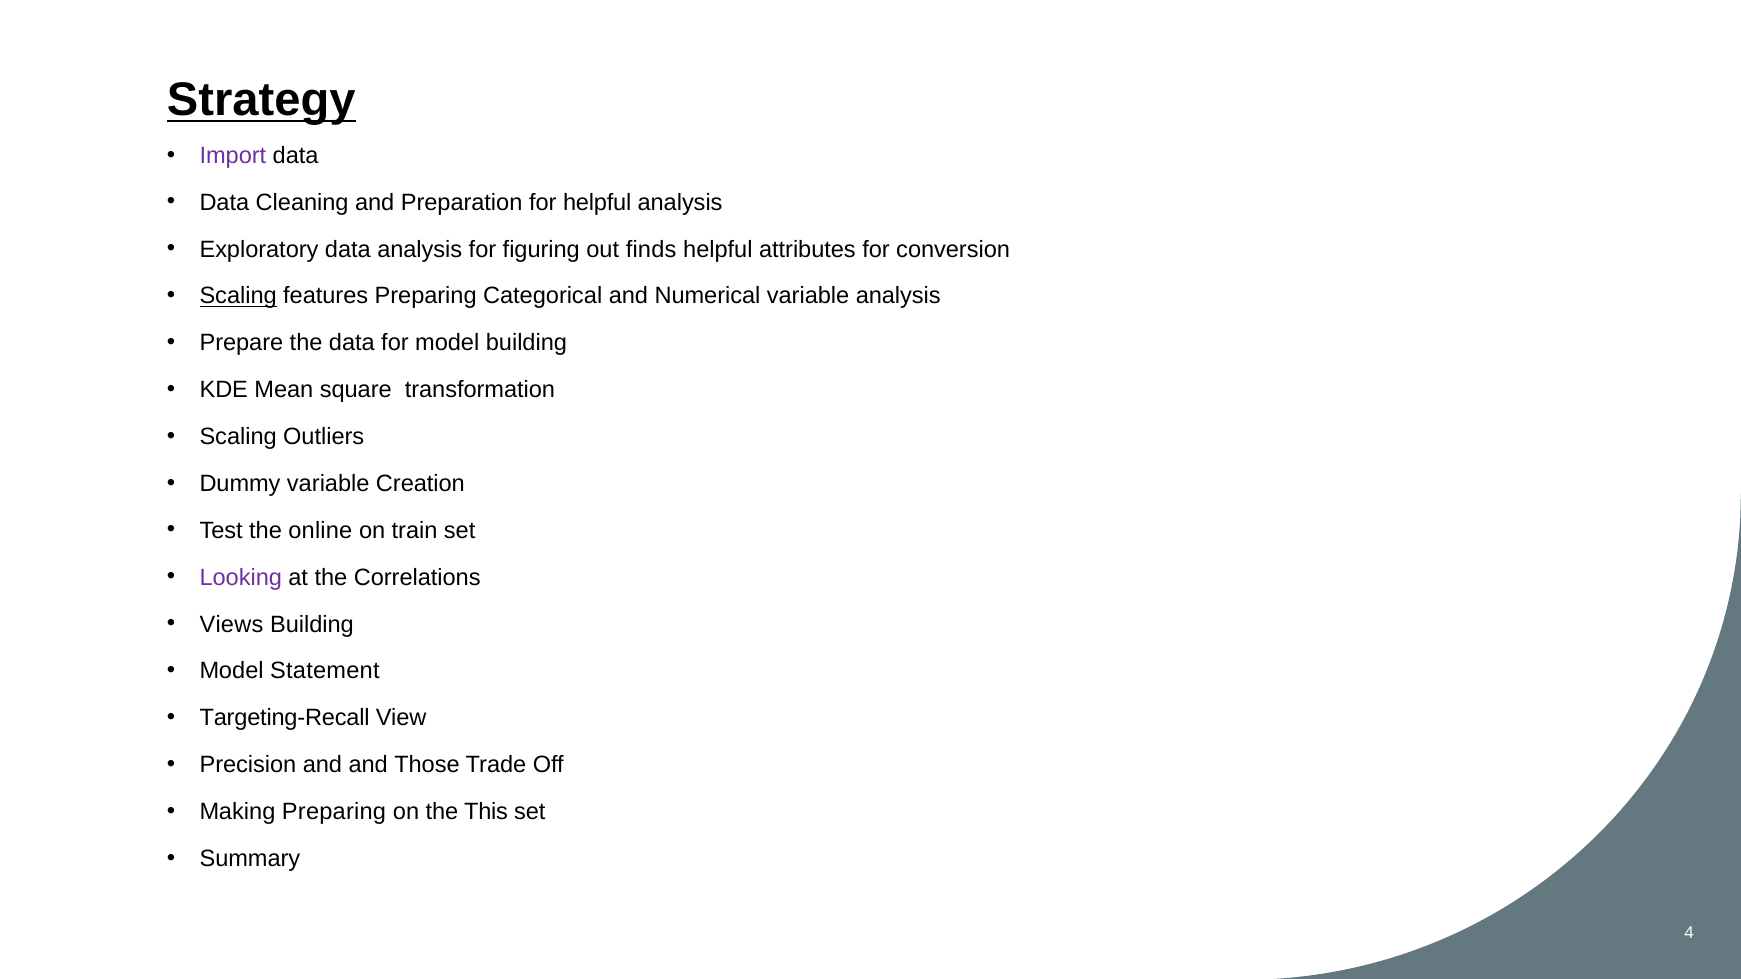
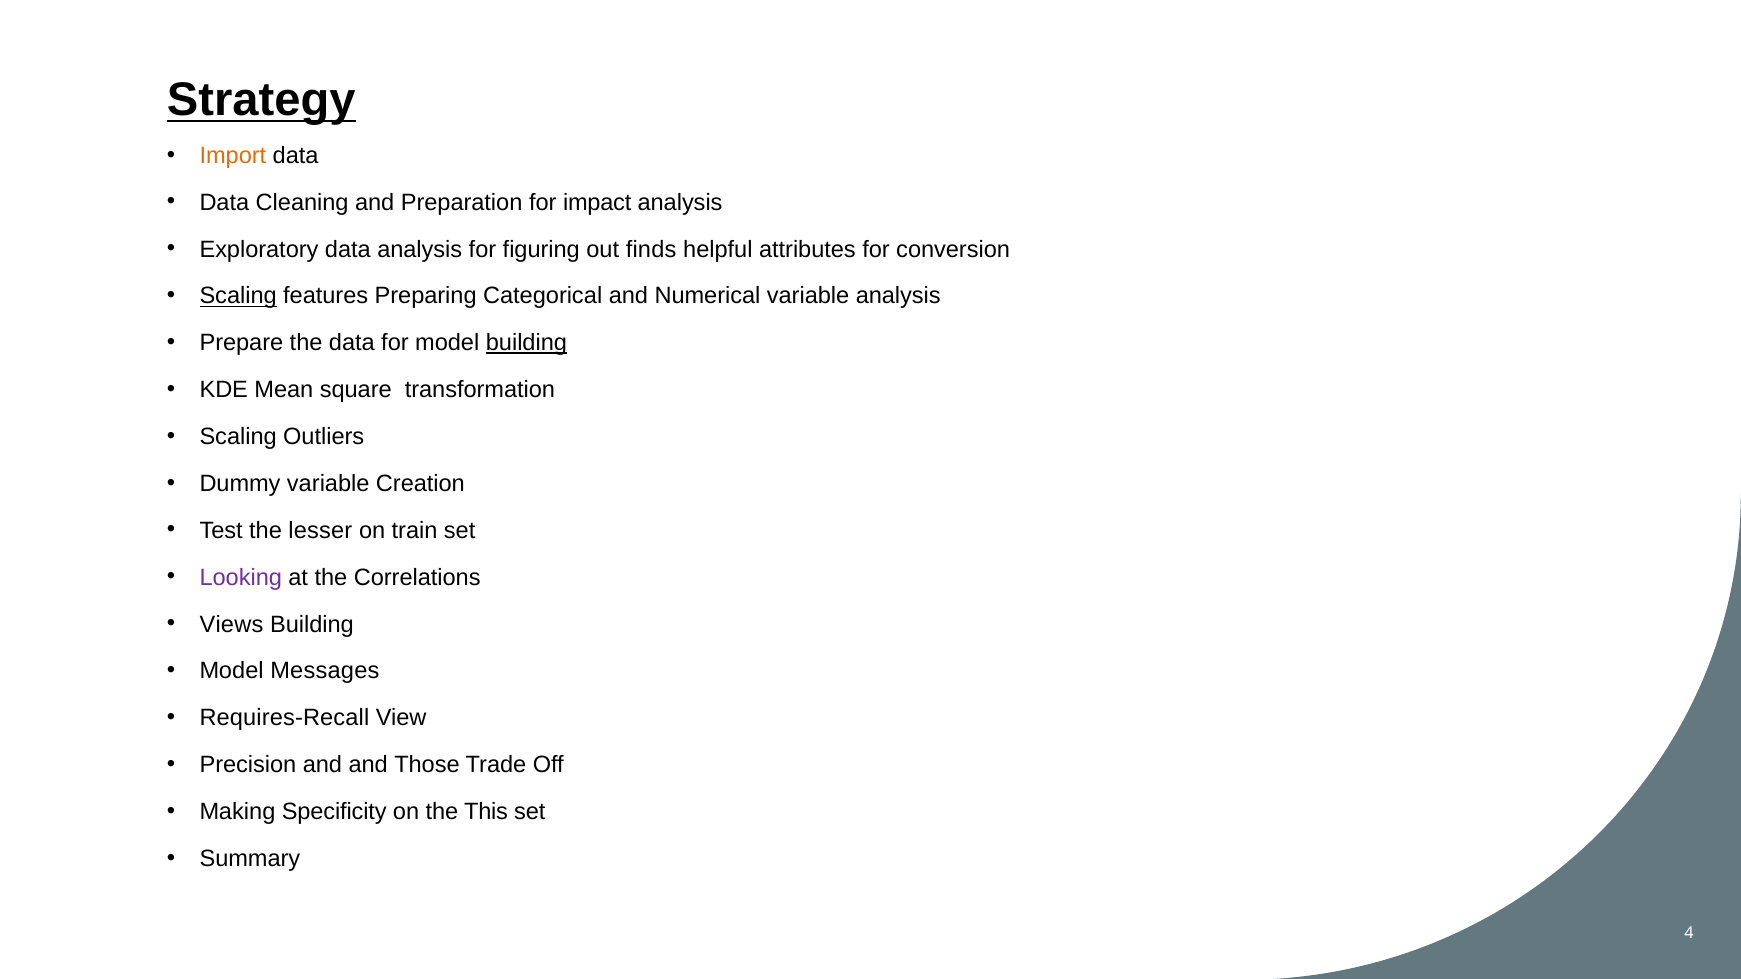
Import colour: purple -> orange
for helpful: helpful -> impact
building at (526, 343) underline: none -> present
online: online -> lesser
Statement: Statement -> Messages
Targeting-Recall: Targeting-Recall -> Requires-Recall
Making Preparing: Preparing -> Specificity
